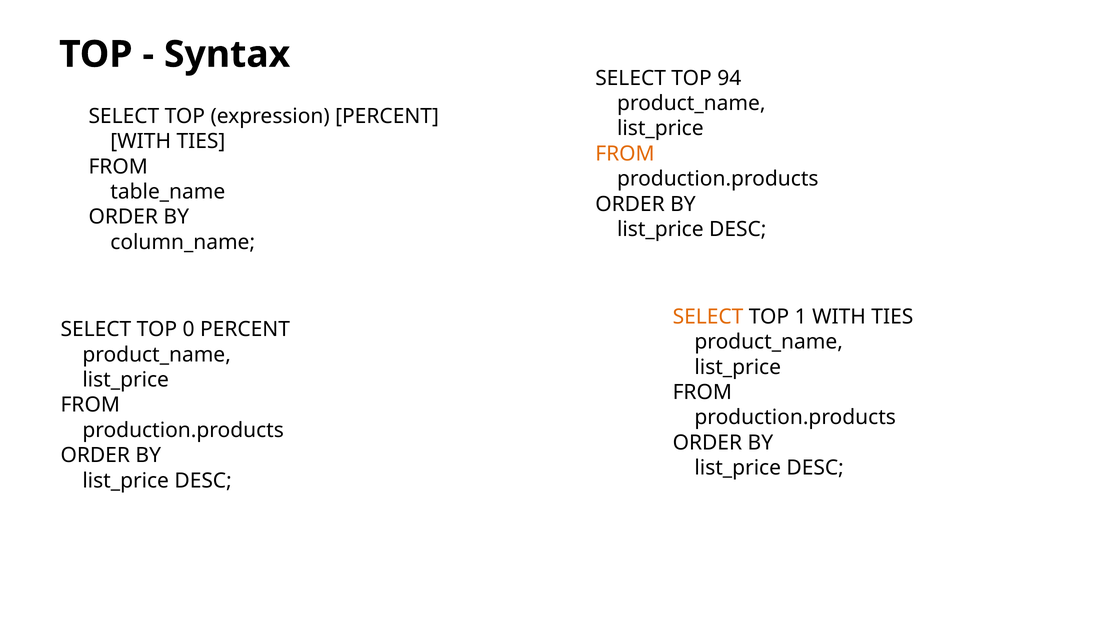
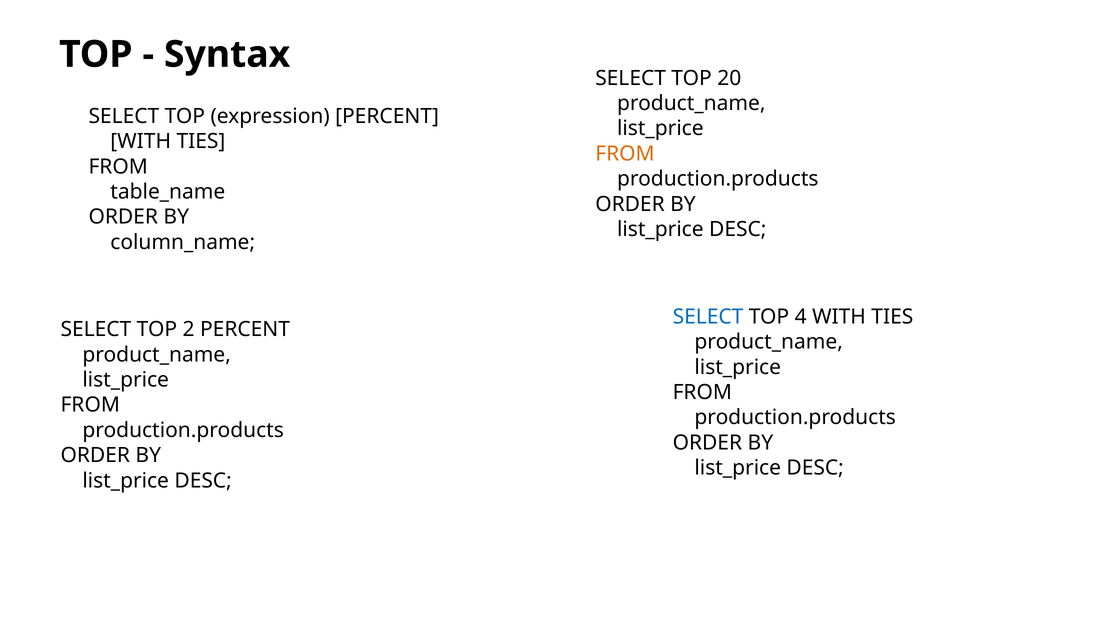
94: 94 -> 20
SELECT at (708, 317) colour: orange -> blue
1: 1 -> 4
0: 0 -> 2
